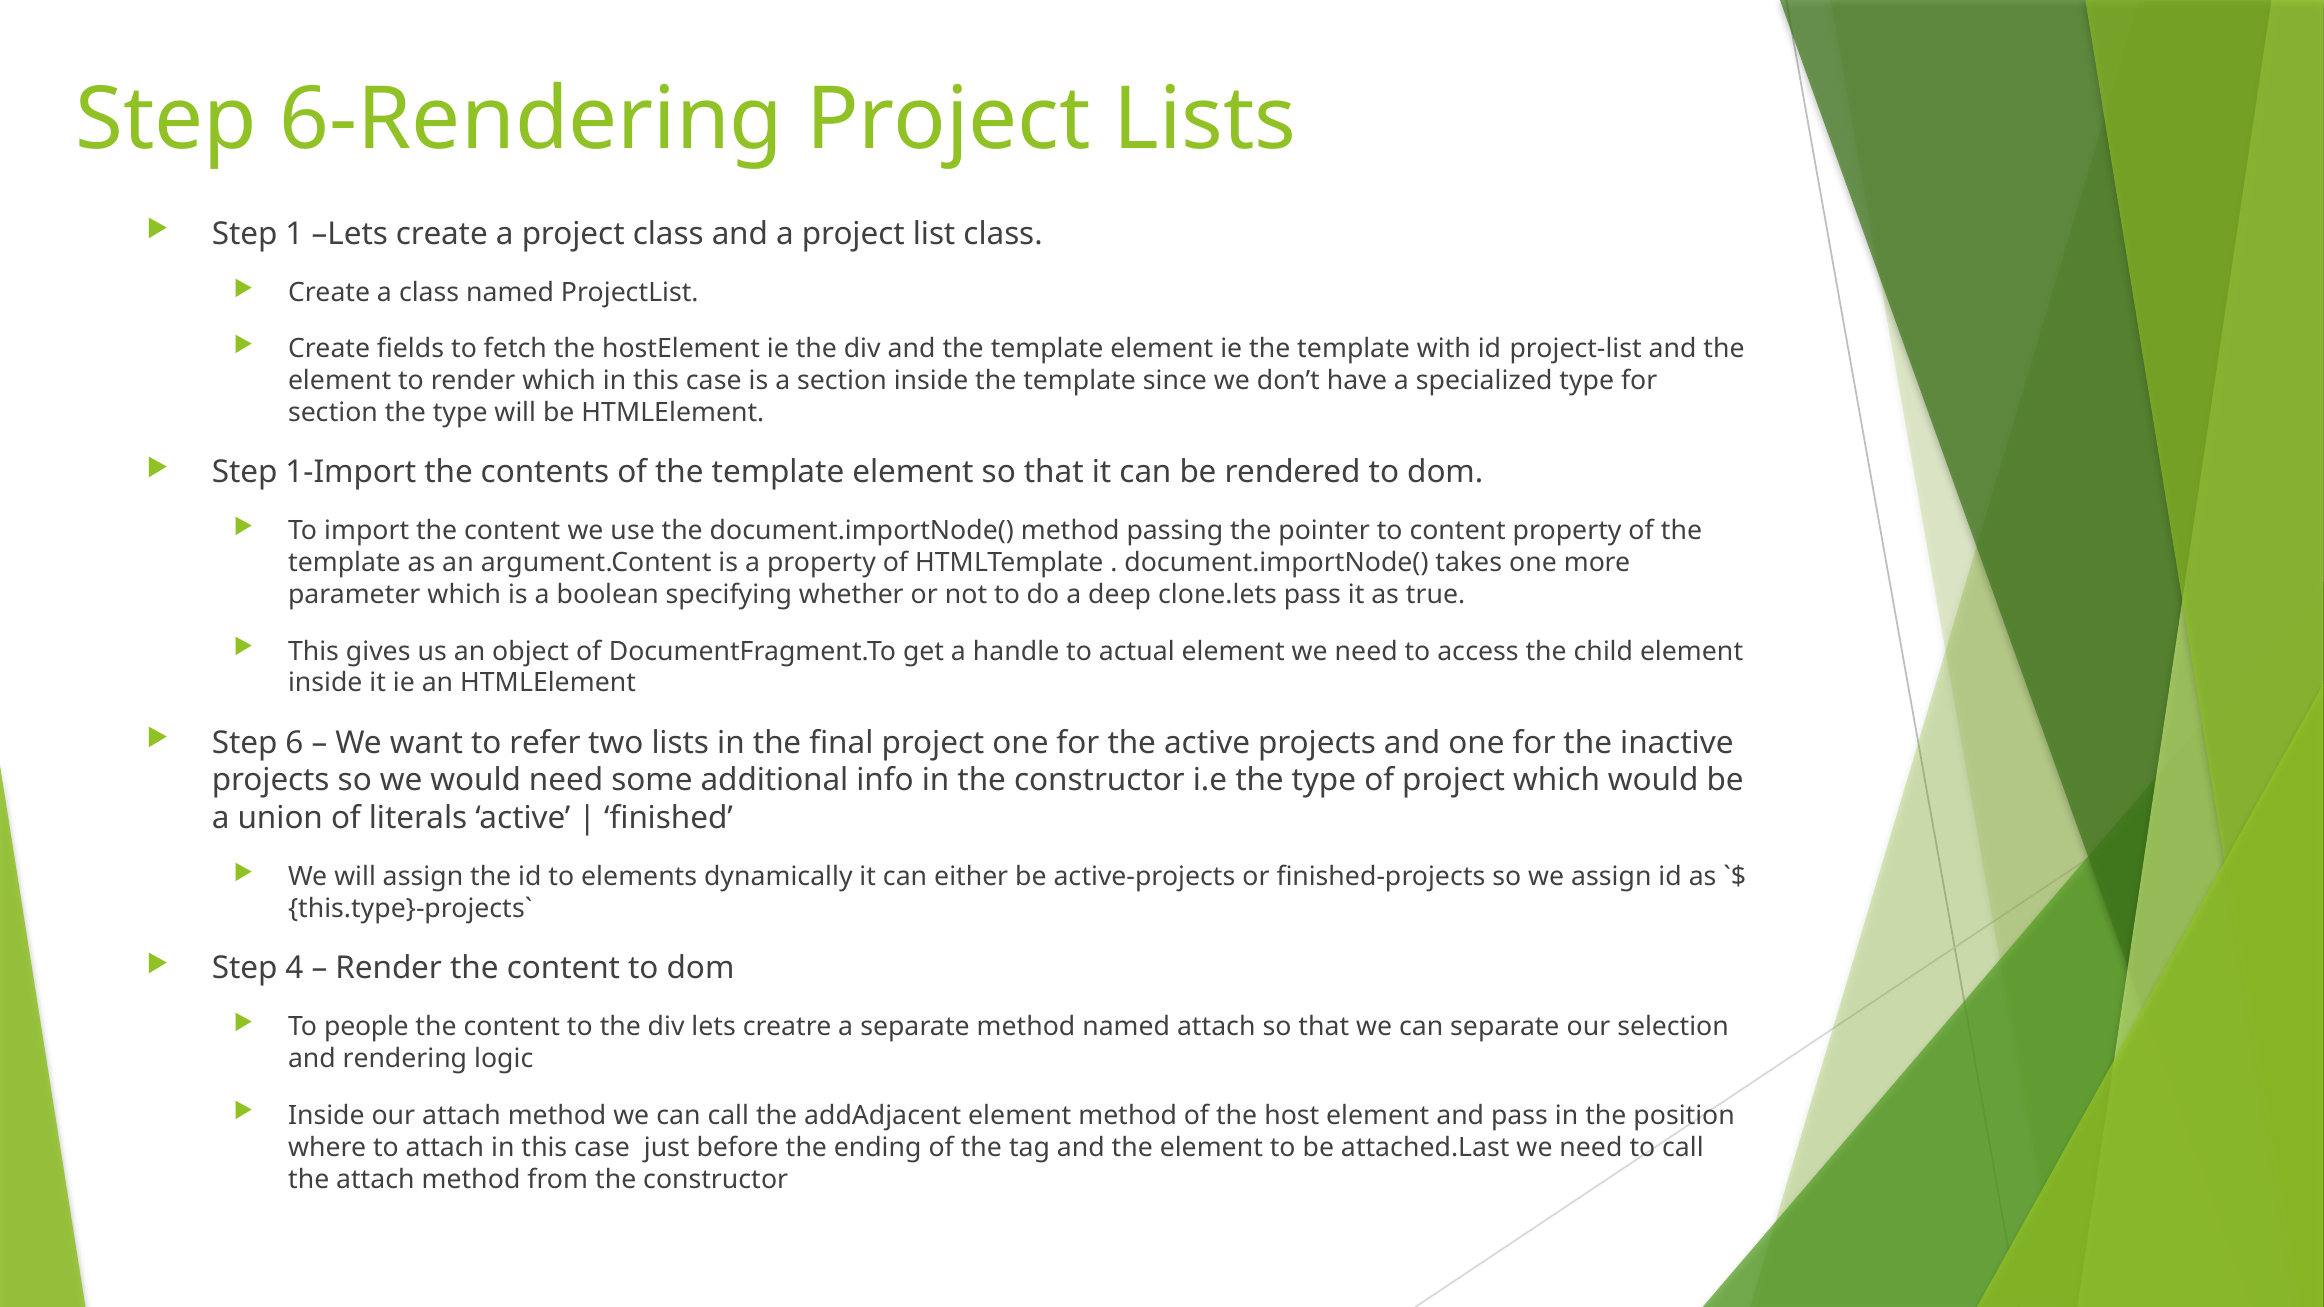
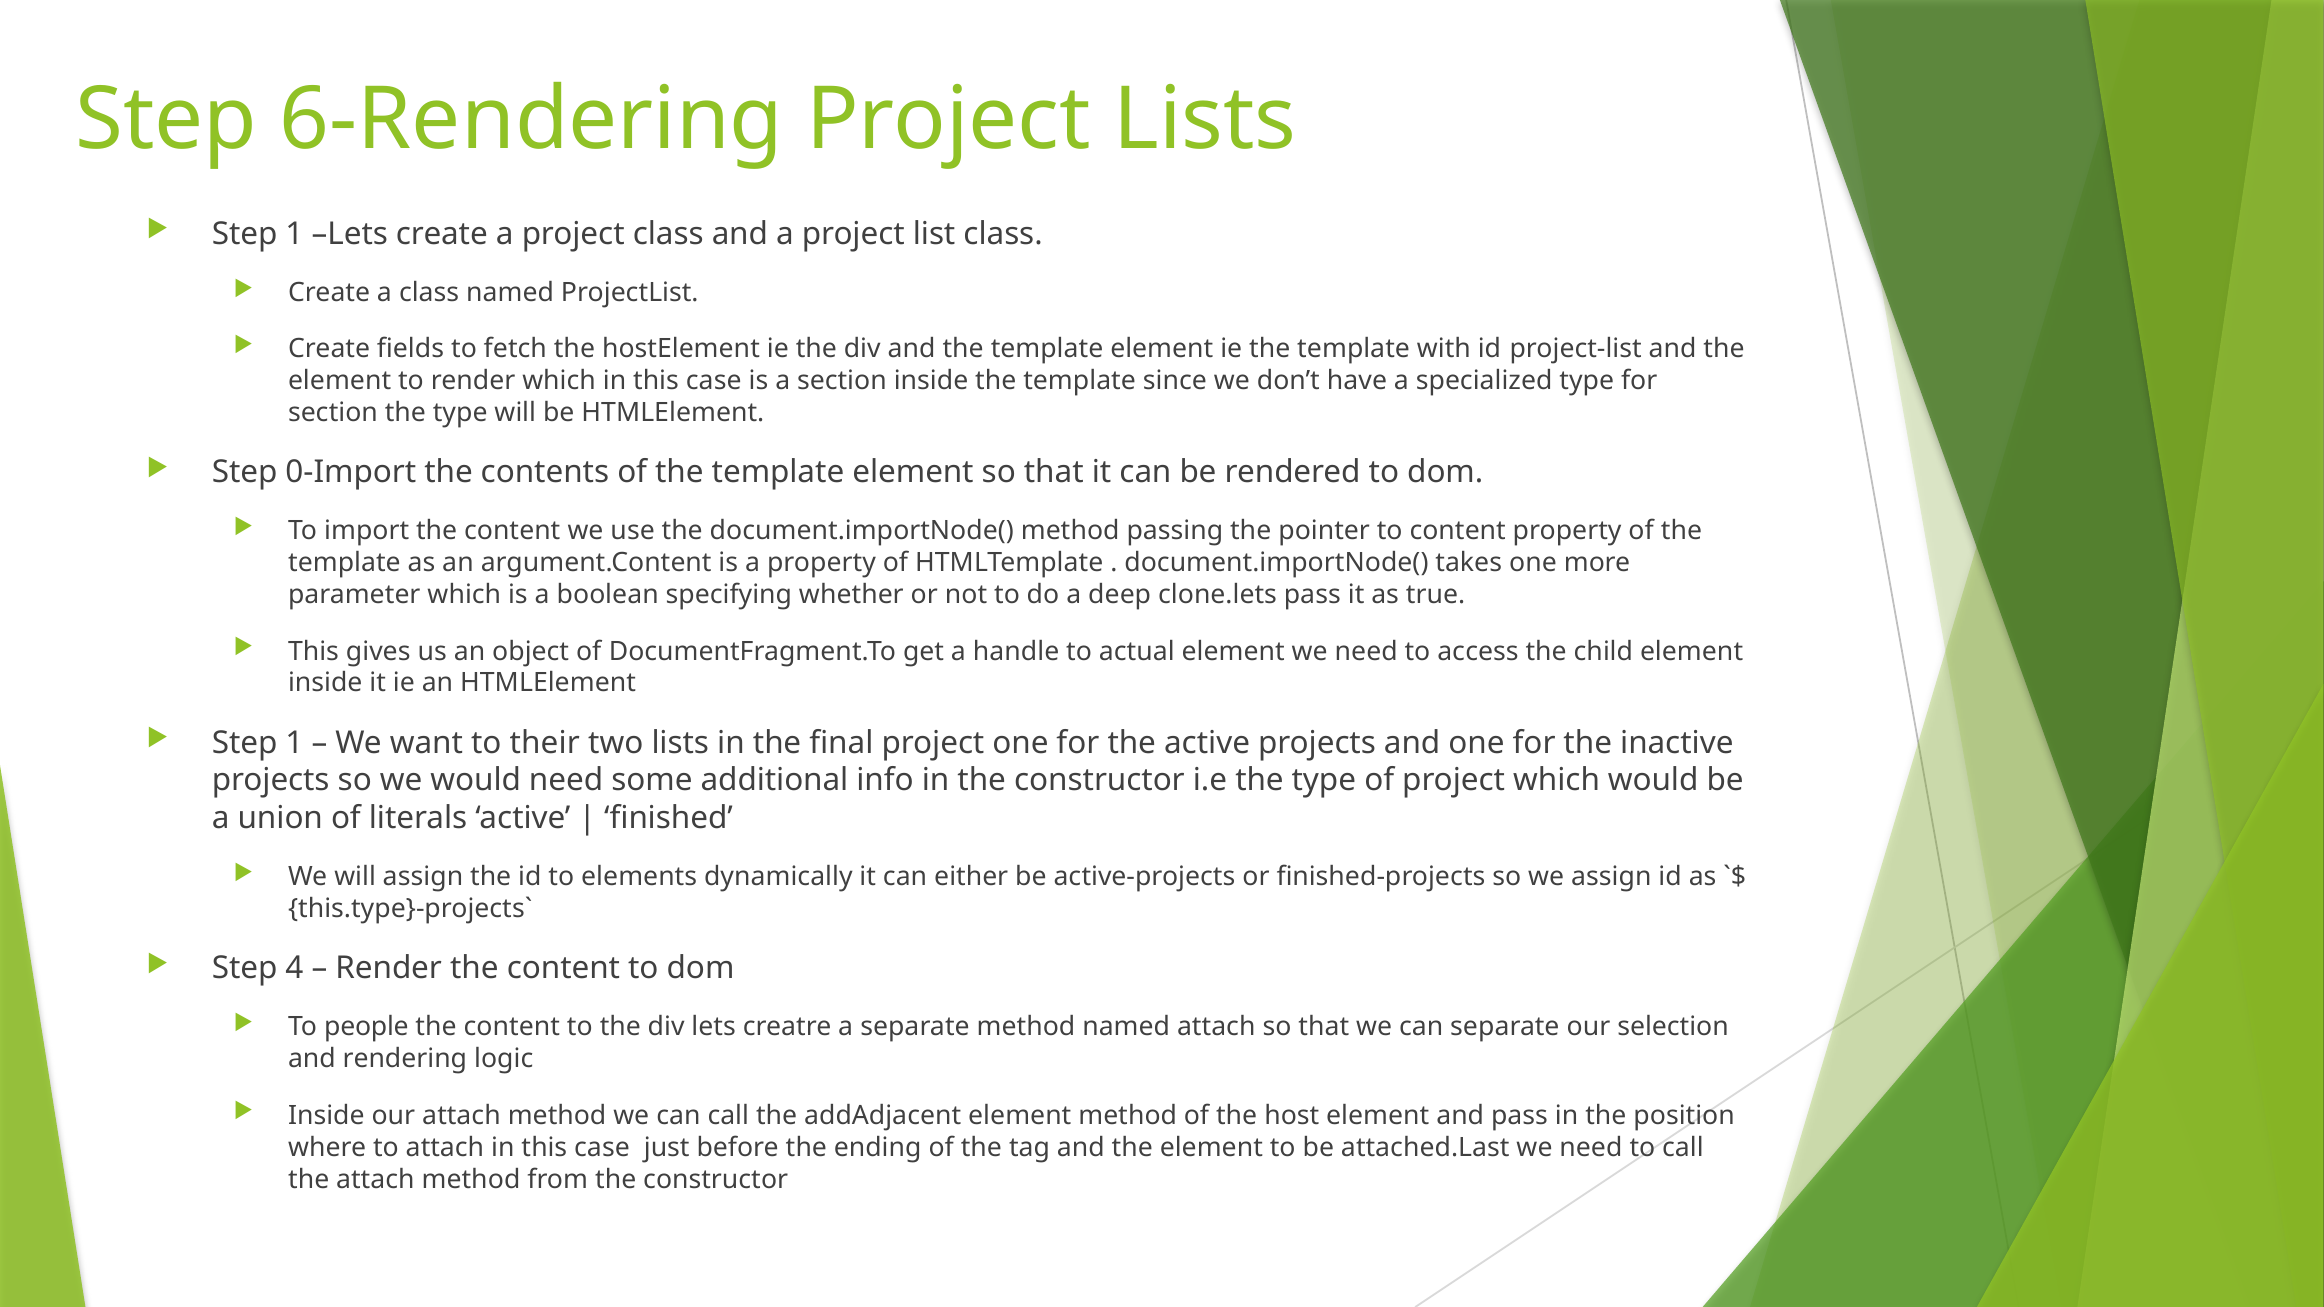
1-Import: 1-Import -> 0-Import
6 at (294, 743): 6 -> 1
refer: refer -> their
